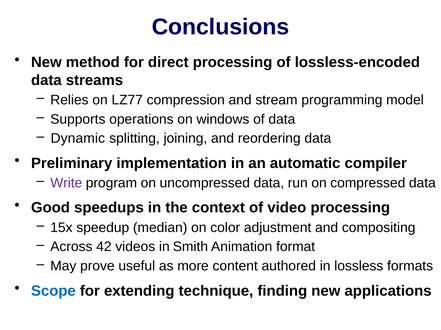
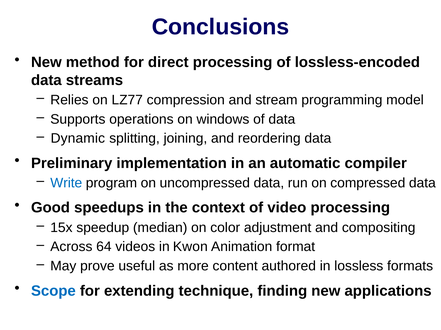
Write colour: purple -> blue
42: 42 -> 64
Smith: Smith -> Kwon
